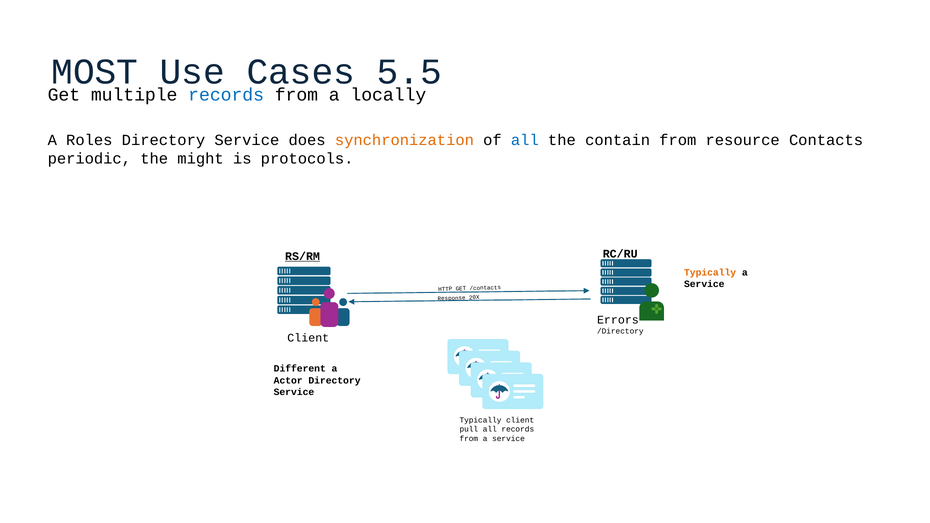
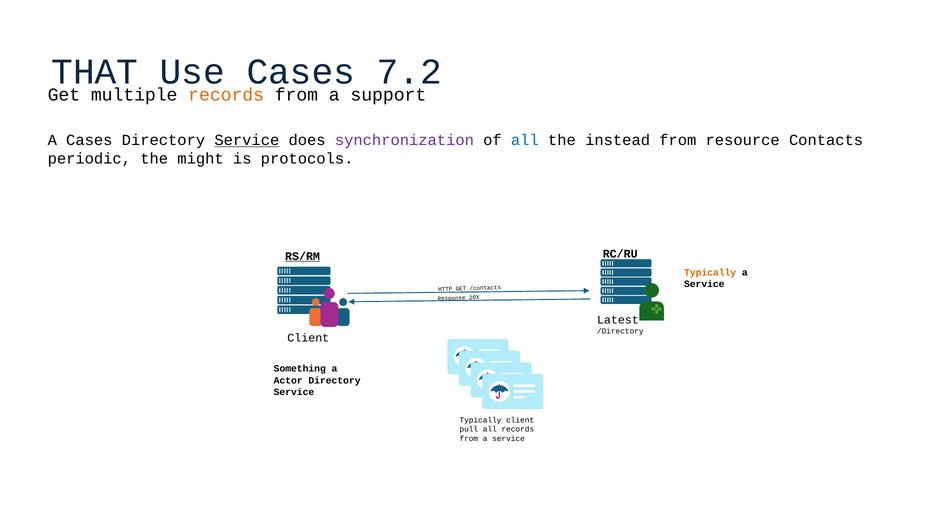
MOST: MOST -> THAT
5.5: 5.5 -> 7.2
records at (226, 95) colour: blue -> orange
locally: locally -> support
A Roles: Roles -> Cases
Service at (247, 140) underline: none -> present
synchronization colour: orange -> purple
contain: contain -> instead
Errors: Errors -> Latest
Different: Different -> Something
